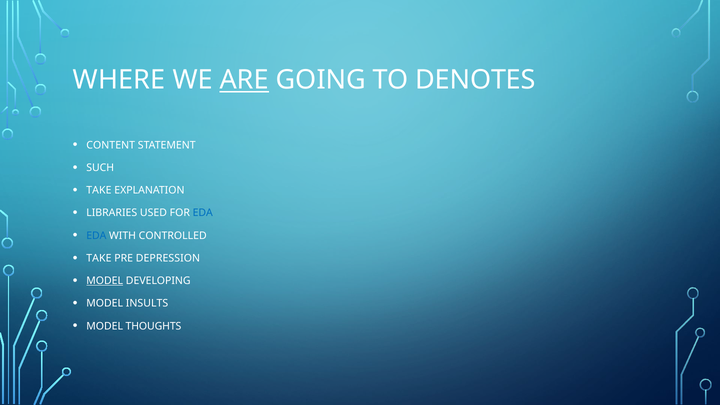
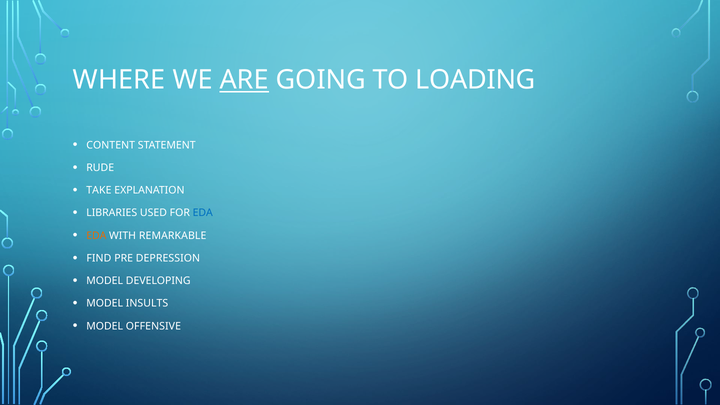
DENOTES: DENOTES -> LOADING
SUCH: SUCH -> RUDE
EDA at (96, 236) colour: blue -> orange
CONTROLLED: CONTROLLED -> REMARKABLE
TAKE at (99, 258): TAKE -> FIND
MODEL at (105, 281) underline: present -> none
THOUGHTS: THOUGHTS -> OFFENSIVE
